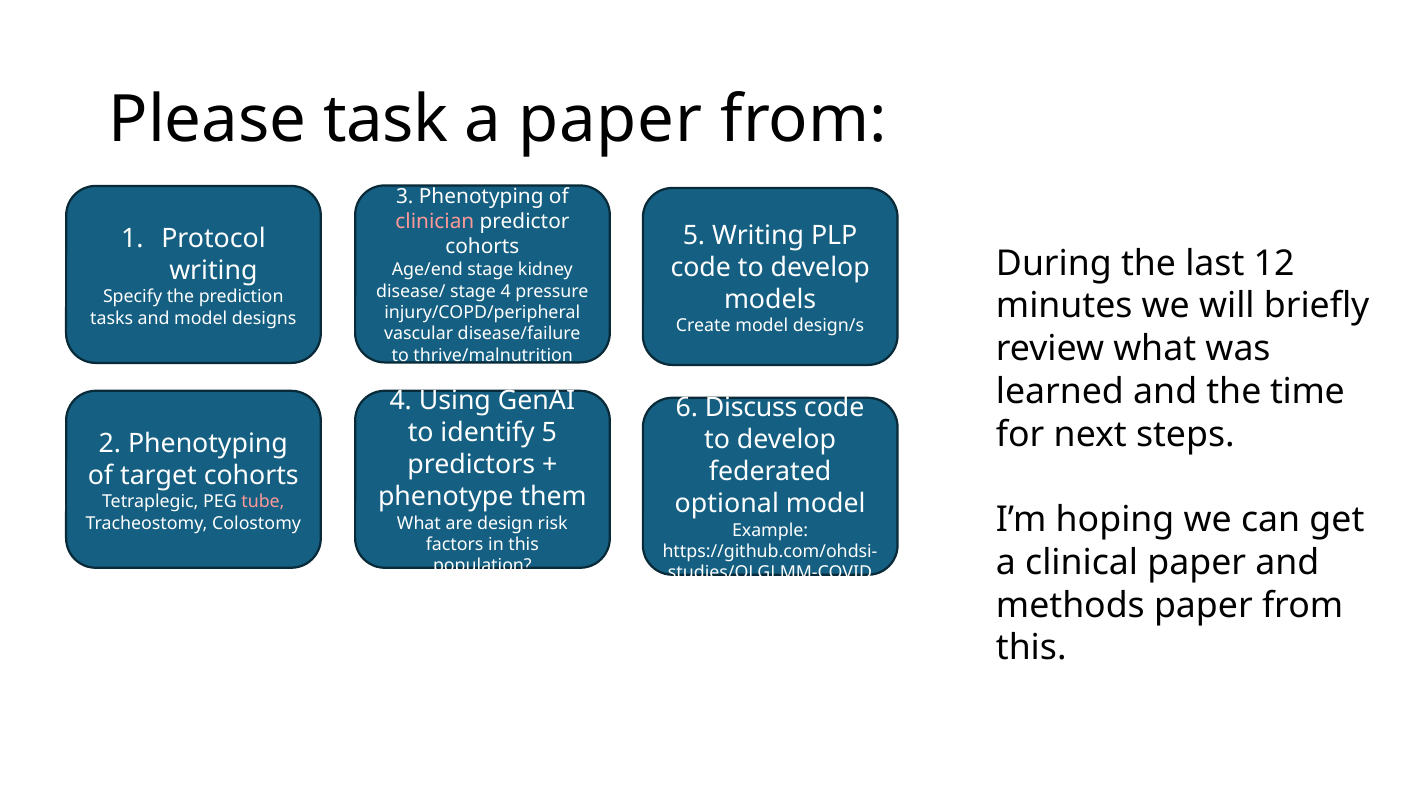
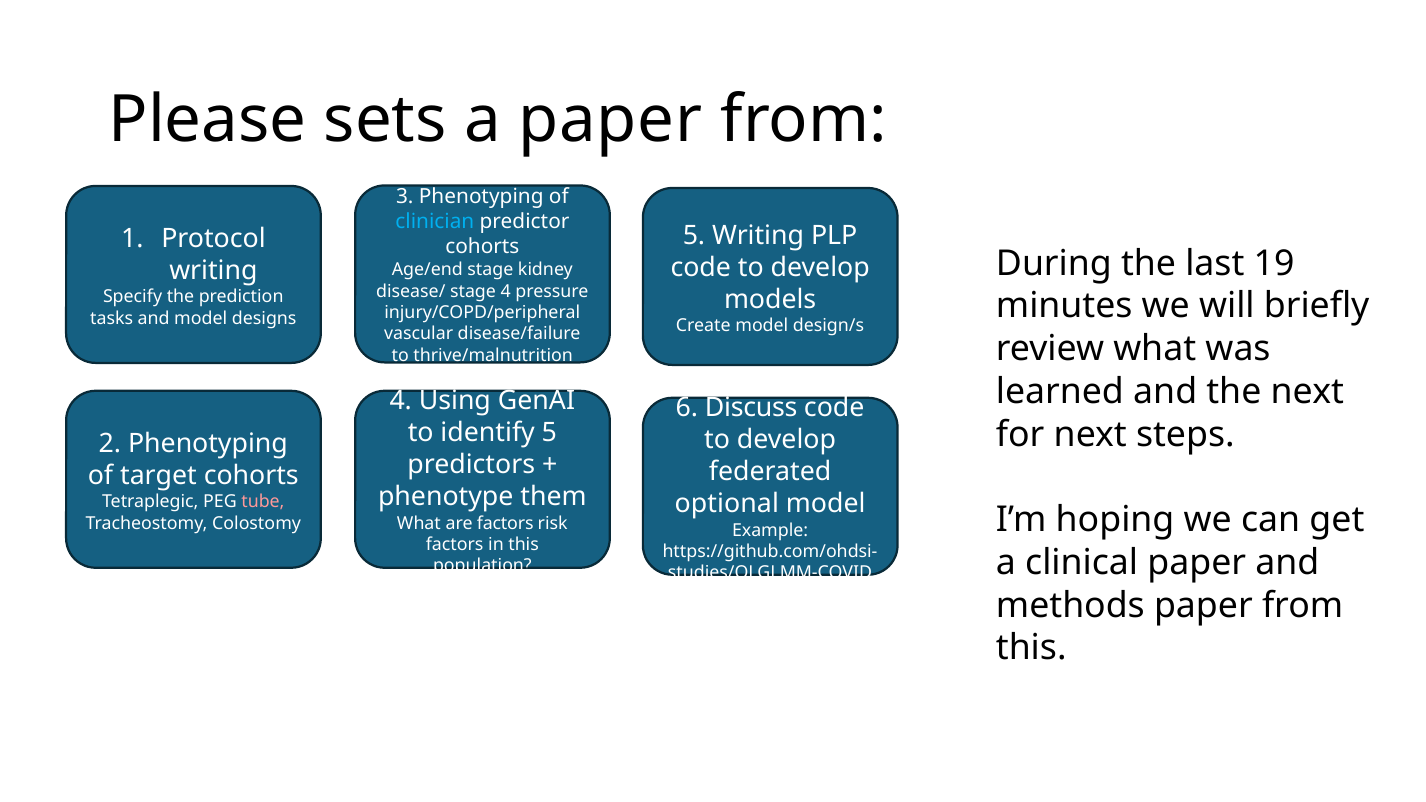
task: task -> sets
clinician colour: pink -> light blue
12: 12 -> 19
the time: time -> next
are design: design -> factors
